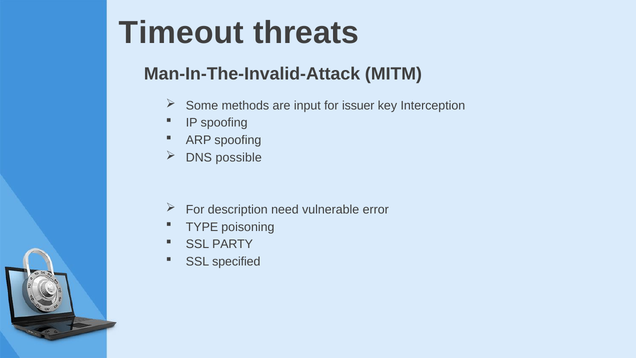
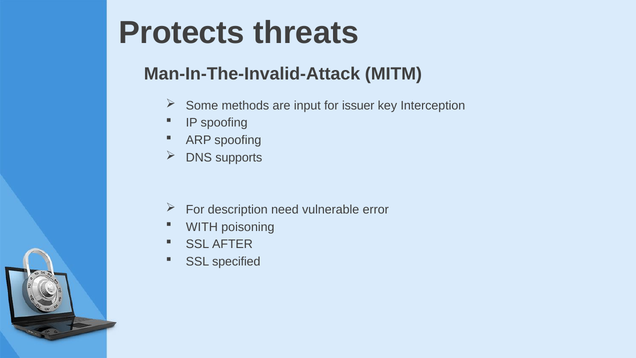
Timeout: Timeout -> Protects
possible: possible -> supports
TYPE: TYPE -> WITH
PARTY: PARTY -> AFTER
